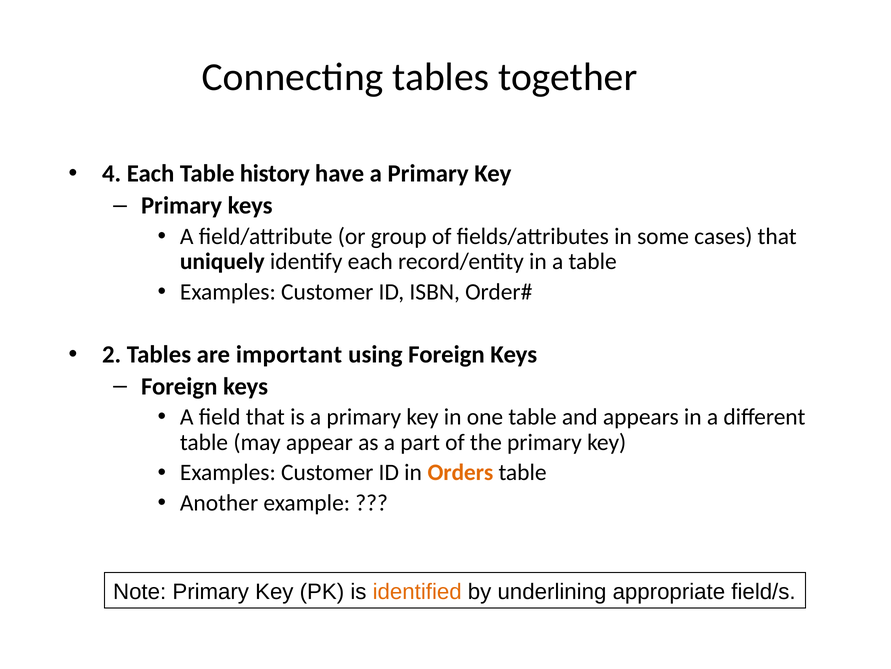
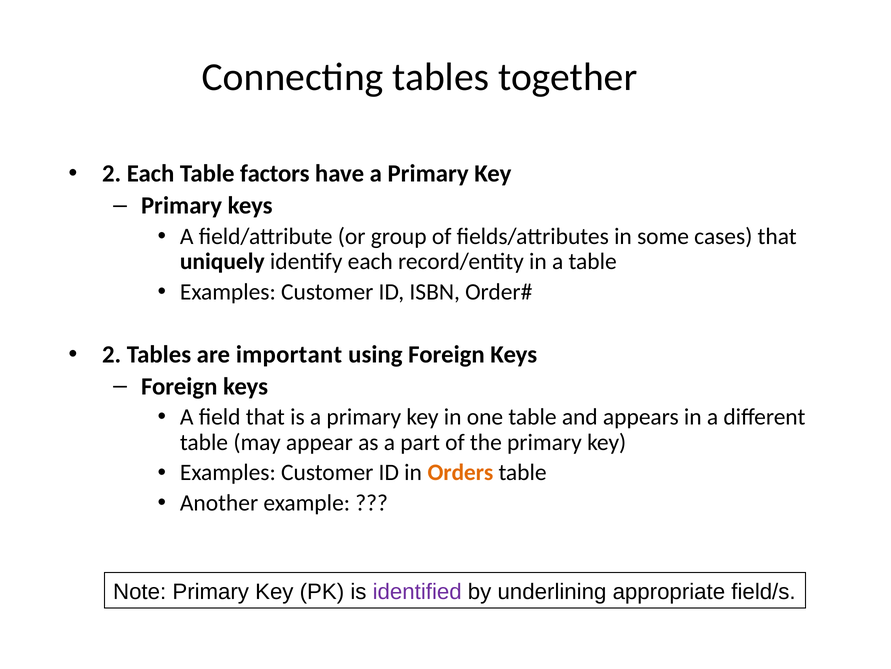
4 at (112, 174): 4 -> 2
history: history -> factors
identified colour: orange -> purple
